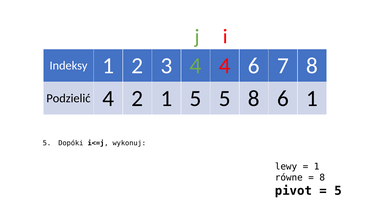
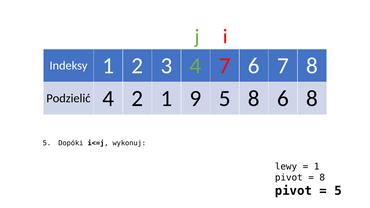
4 4: 4 -> 7
1 5: 5 -> 9
6 1: 1 -> 8
równe at (289, 178): równe -> pivot
